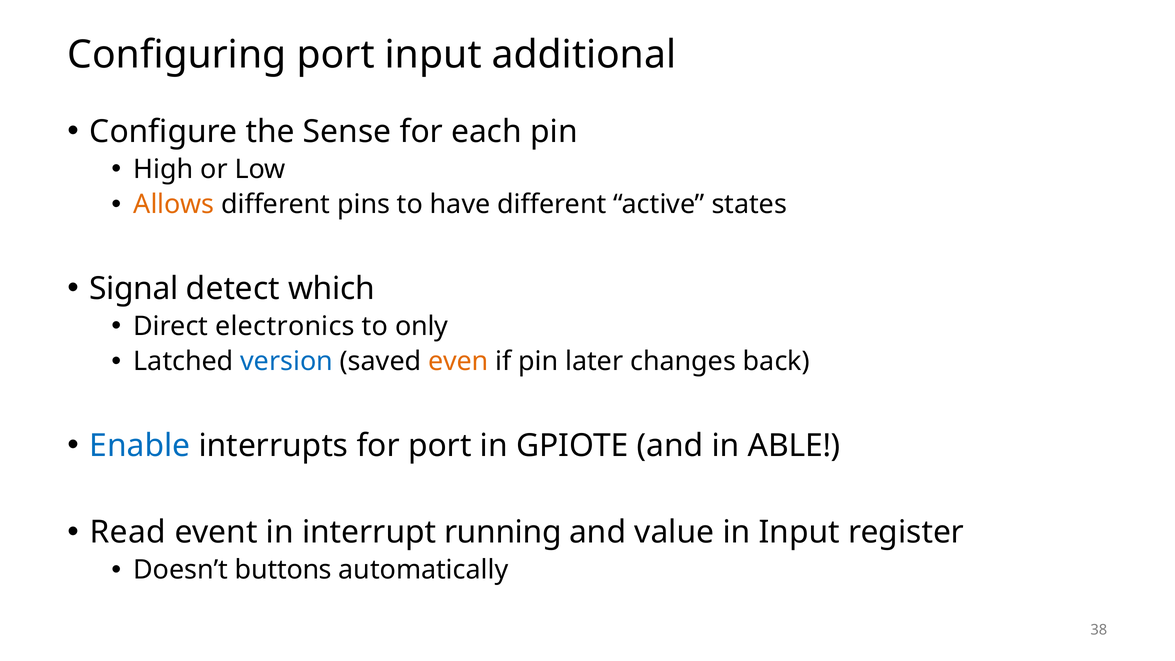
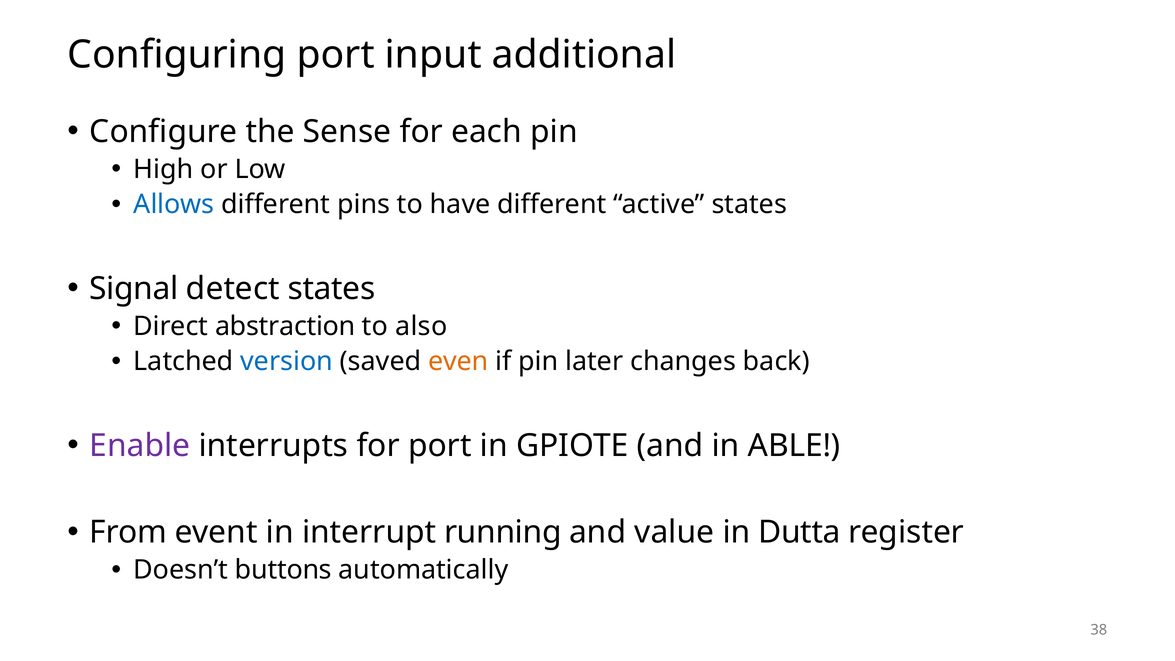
Allows colour: orange -> blue
detect which: which -> states
electronics: electronics -> abstraction
only: only -> also
Enable colour: blue -> purple
Read: Read -> From
in Input: Input -> Dutta
